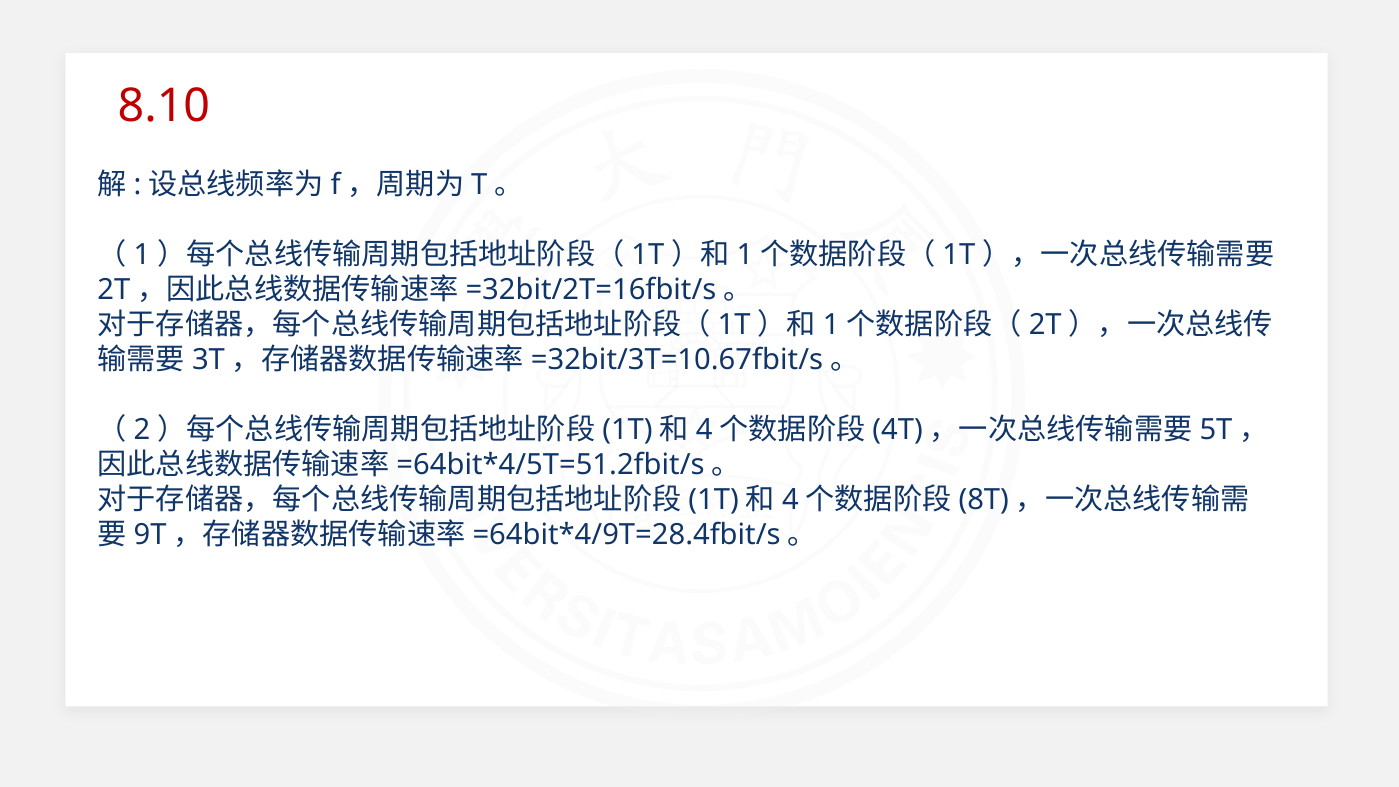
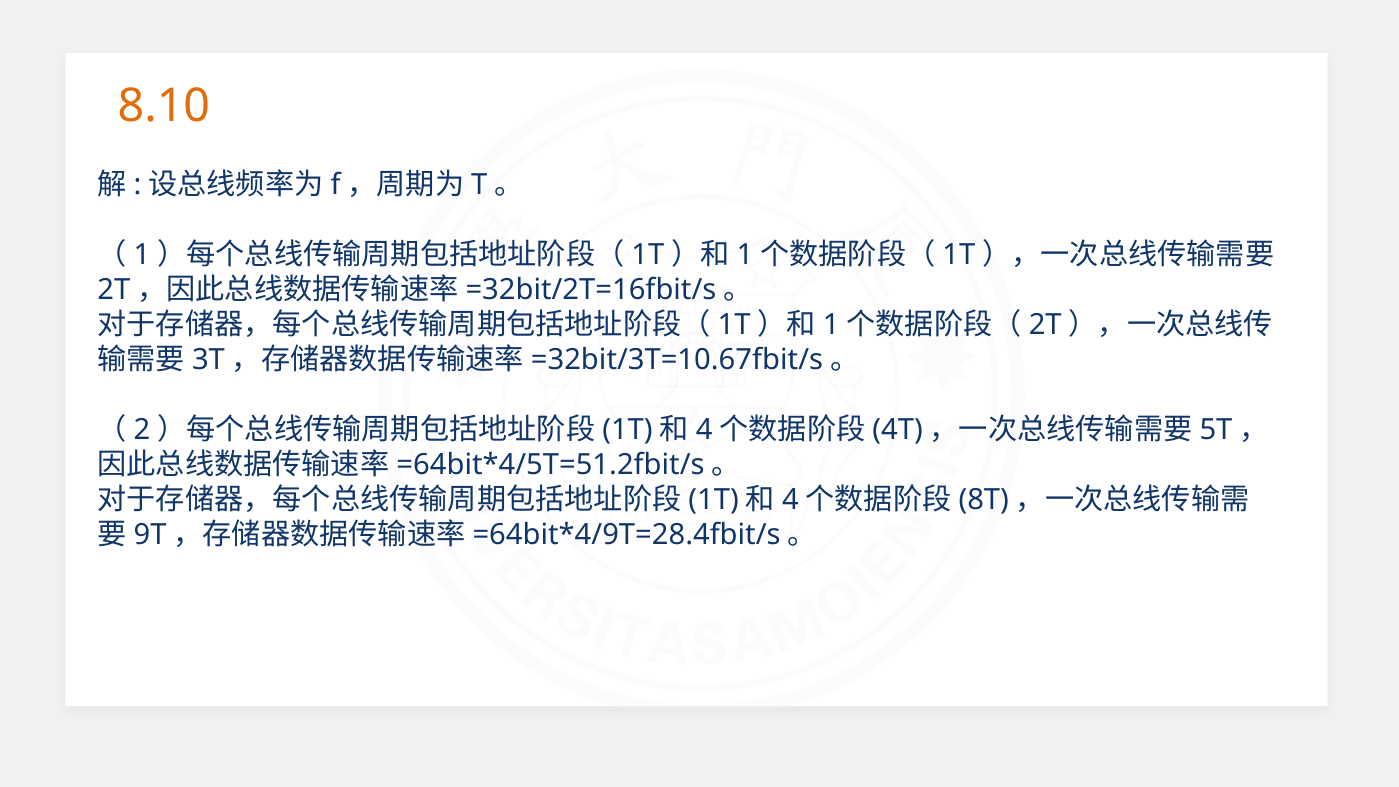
8.10 colour: red -> orange
